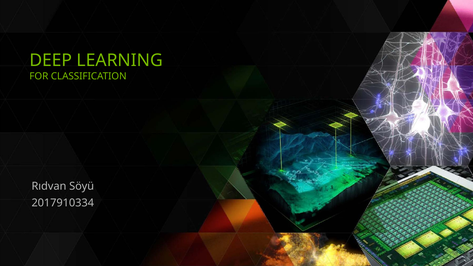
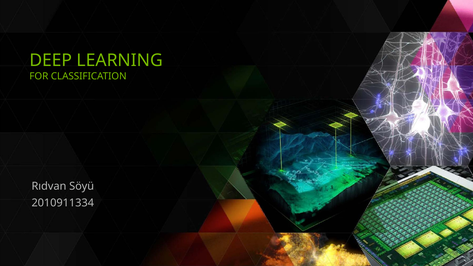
2017910334: 2017910334 -> 2010911334
